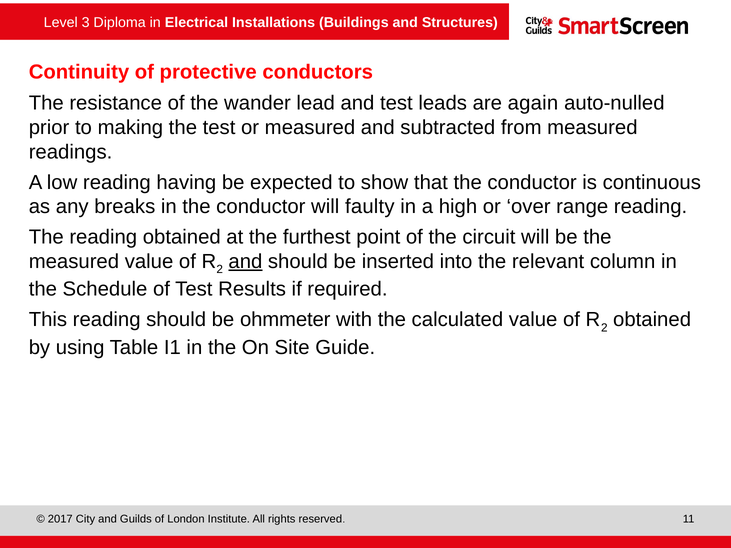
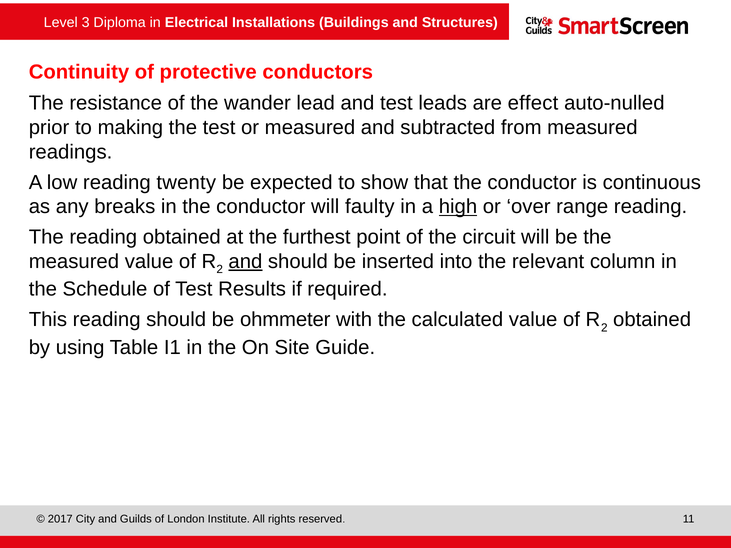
again: again -> effect
having: having -> twenty
high underline: none -> present
